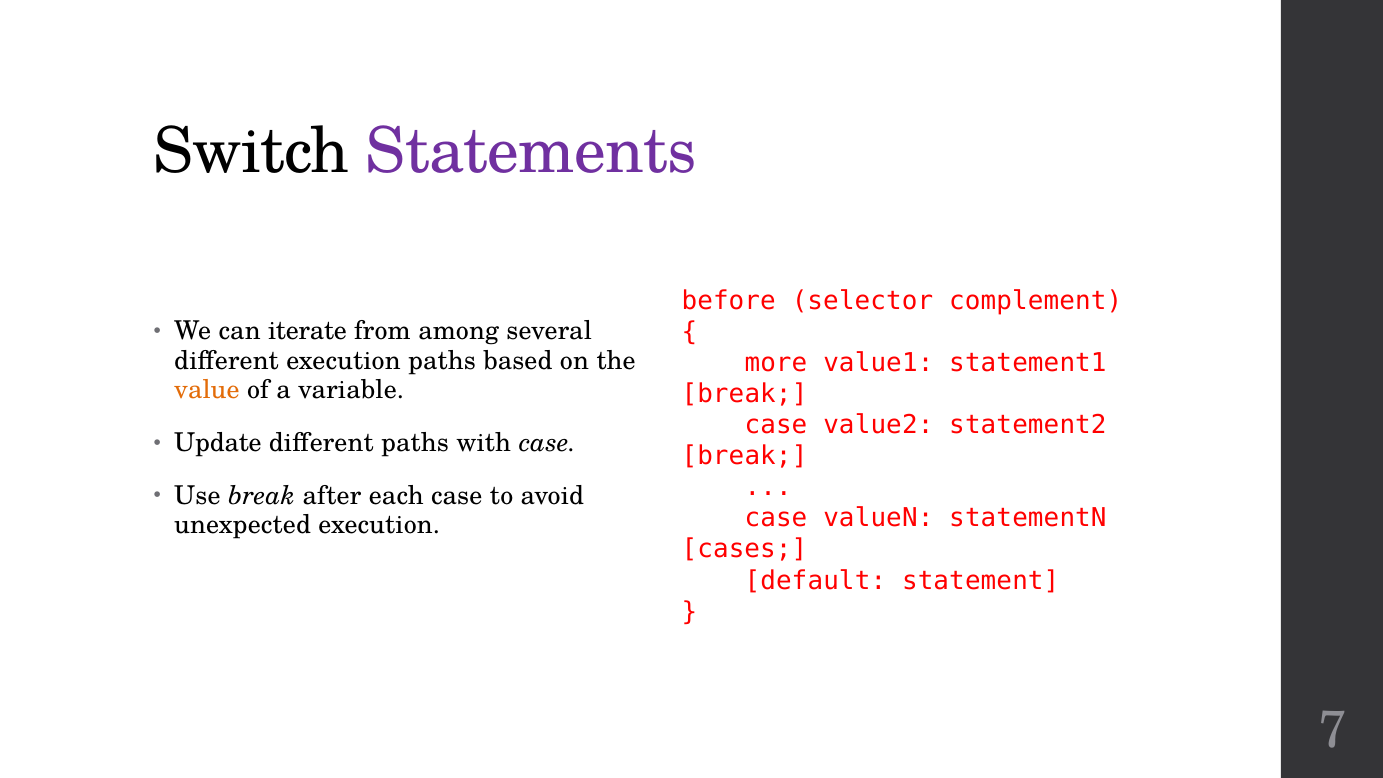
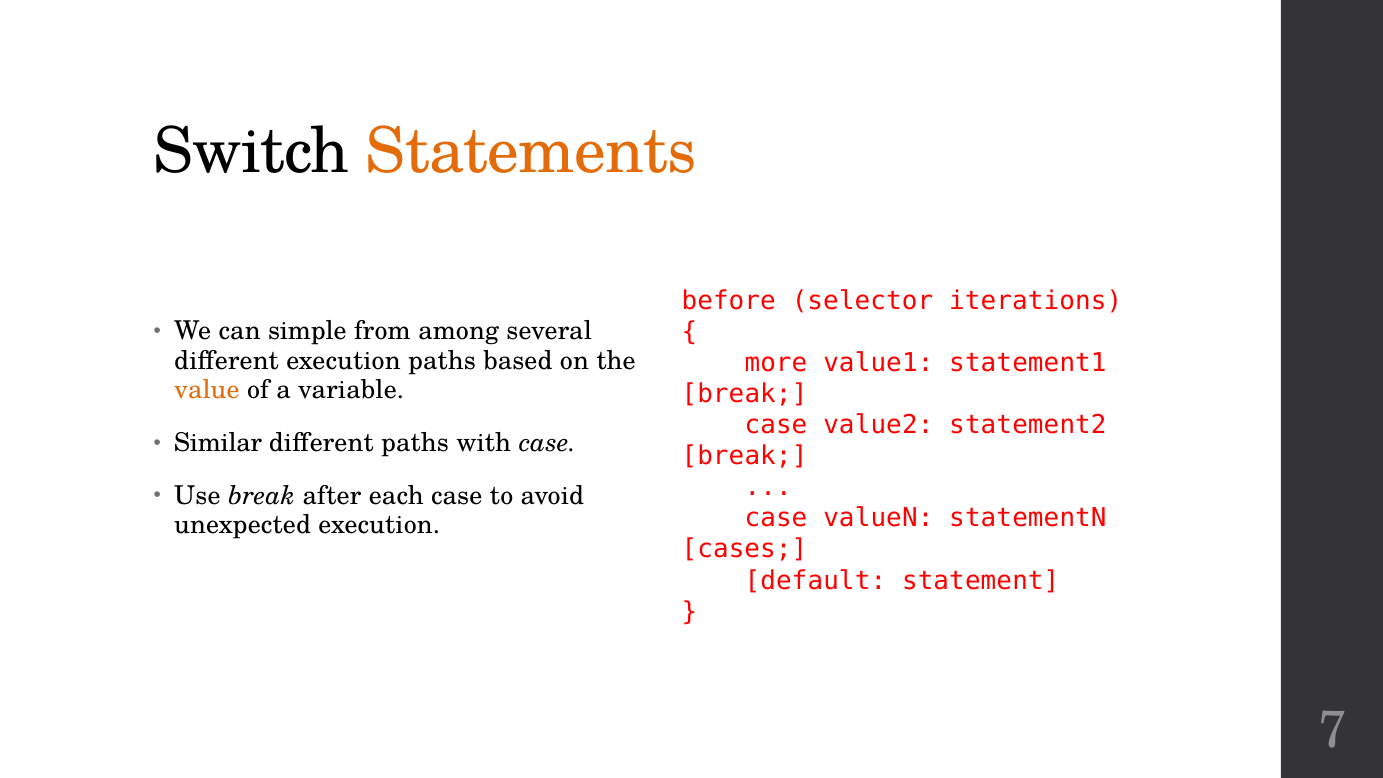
Statements colour: purple -> orange
complement: complement -> iterations
iterate: iterate -> simple
Update: Update -> Similar
